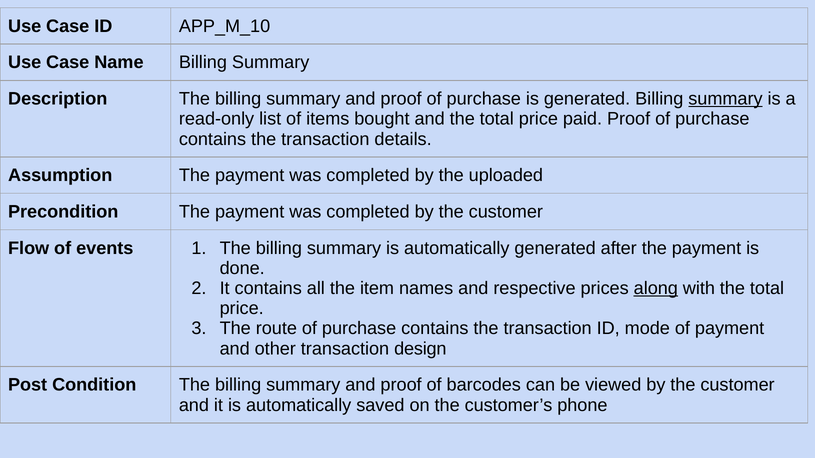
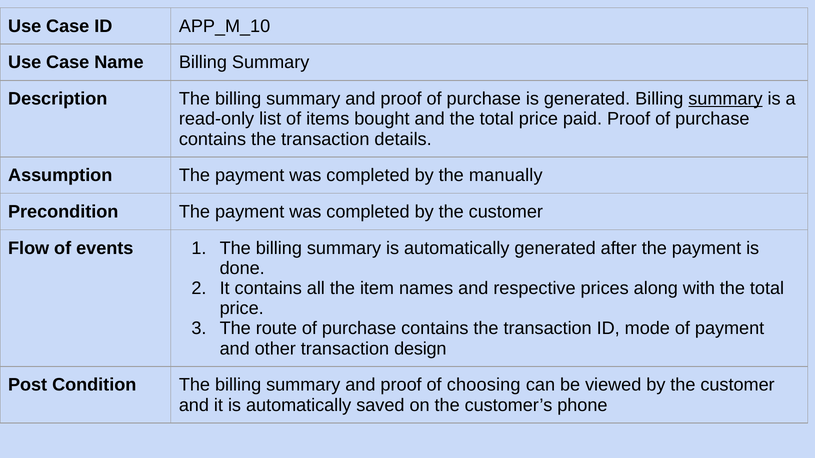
uploaded: uploaded -> manually
along underline: present -> none
barcodes: barcodes -> choosing
